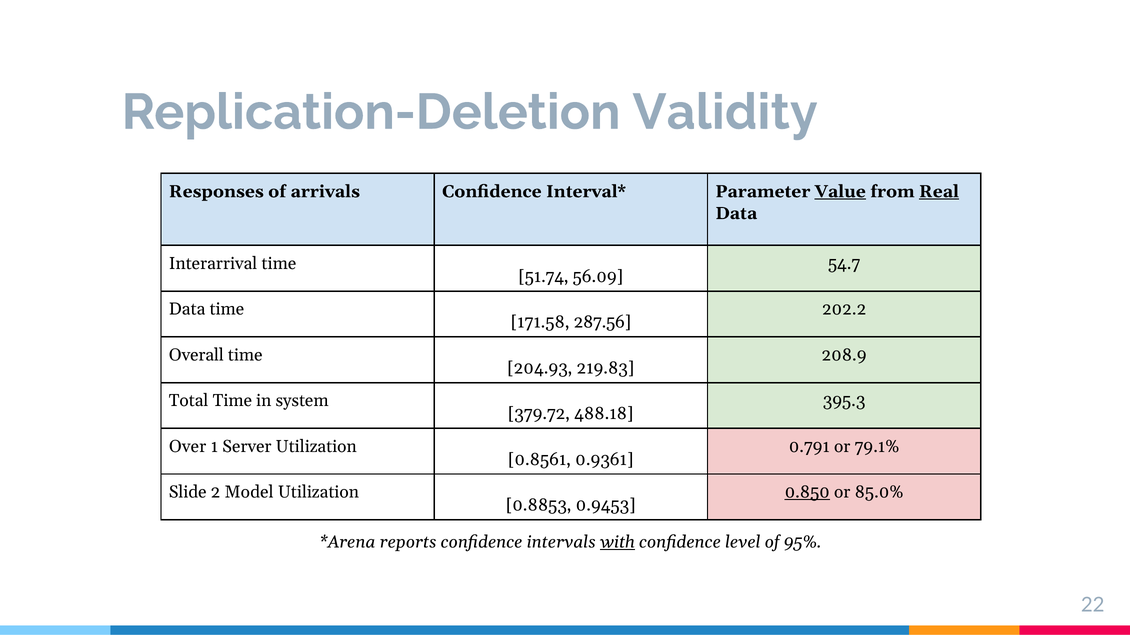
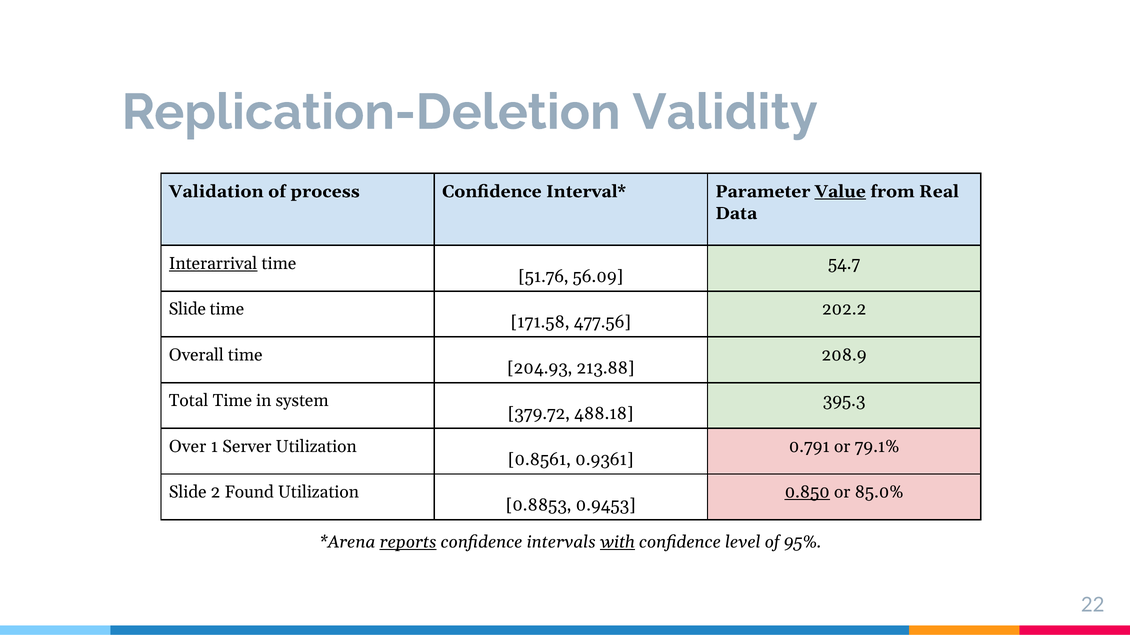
Responses: Responses -> Validation
arrivals: arrivals -> process
Real underline: present -> none
Interarrival underline: none -> present
51.74: 51.74 -> 51.76
Data at (187, 310): Data -> Slide
287.56: 287.56 -> 477.56
219.83: 219.83 -> 213.88
Model: Model -> Found
reports underline: none -> present
